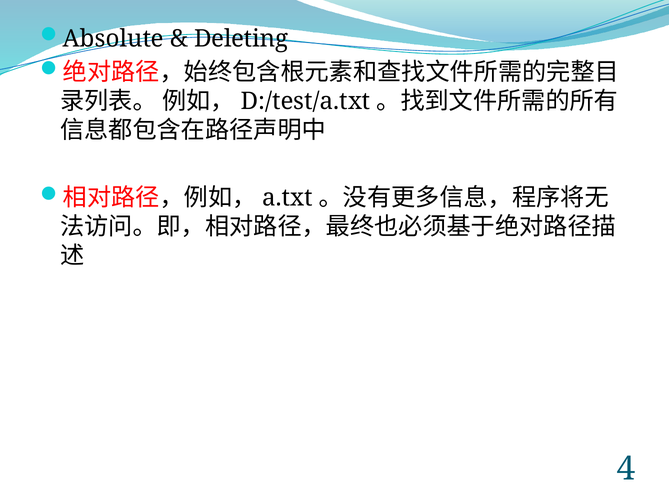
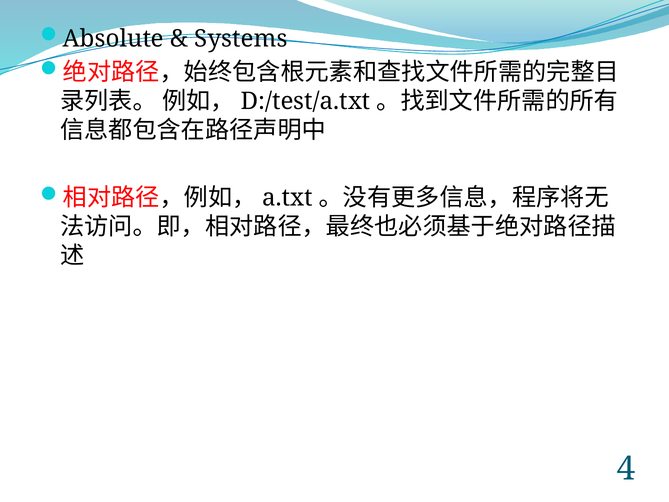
Deleting: Deleting -> Systems
